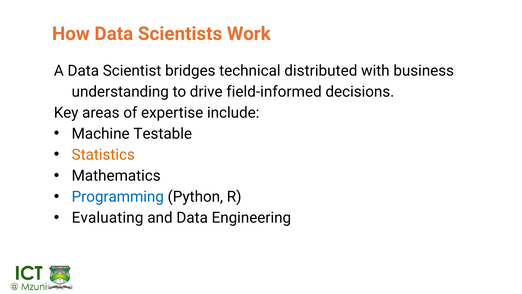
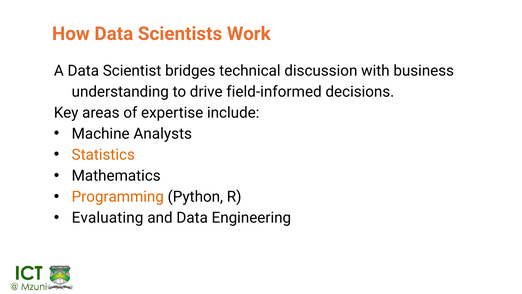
distributed: distributed -> discussion
Testable: Testable -> Analysts
Programming colour: blue -> orange
